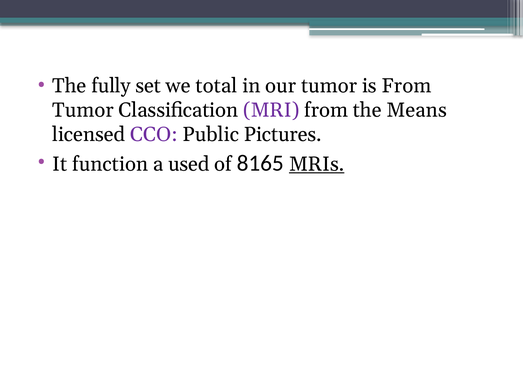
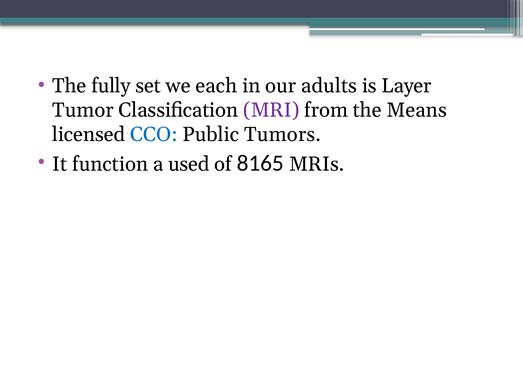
total: total -> each
our tumor: tumor -> adults
is From: From -> Layer
CCO colour: purple -> blue
Pictures: Pictures -> Tumors
MRIs underline: present -> none
